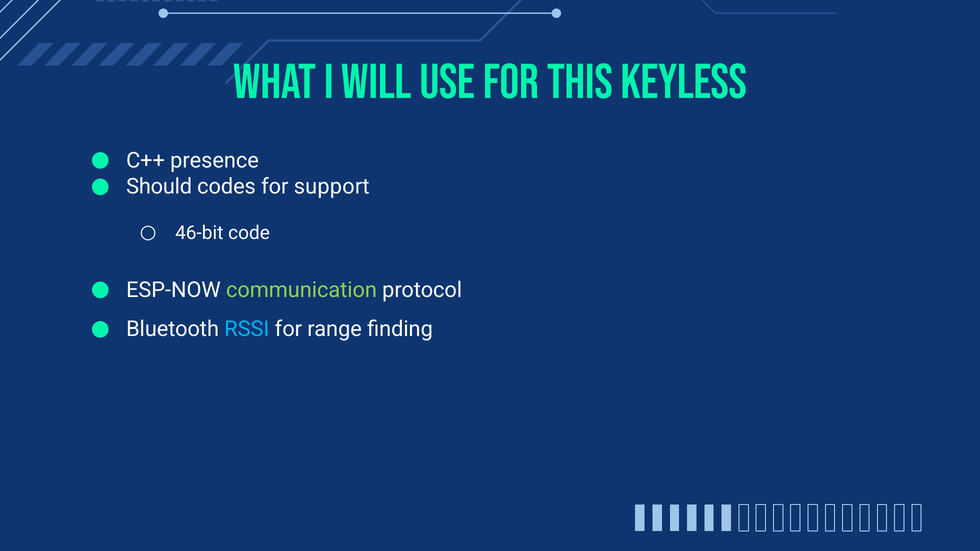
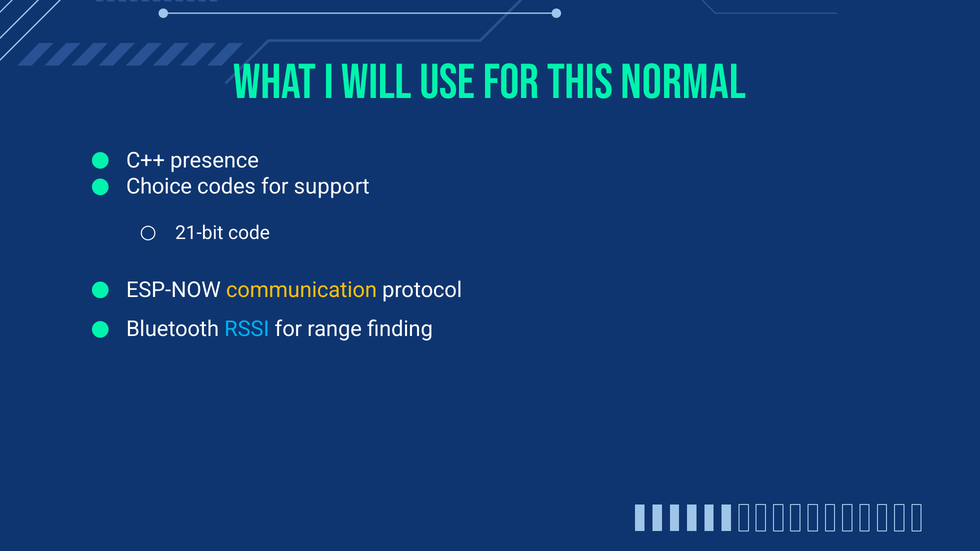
keyless: keyless -> normal
Should: Should -> Choice
46-bit: 46-bit -> 21-bit
communication colour: light green -> yellow
